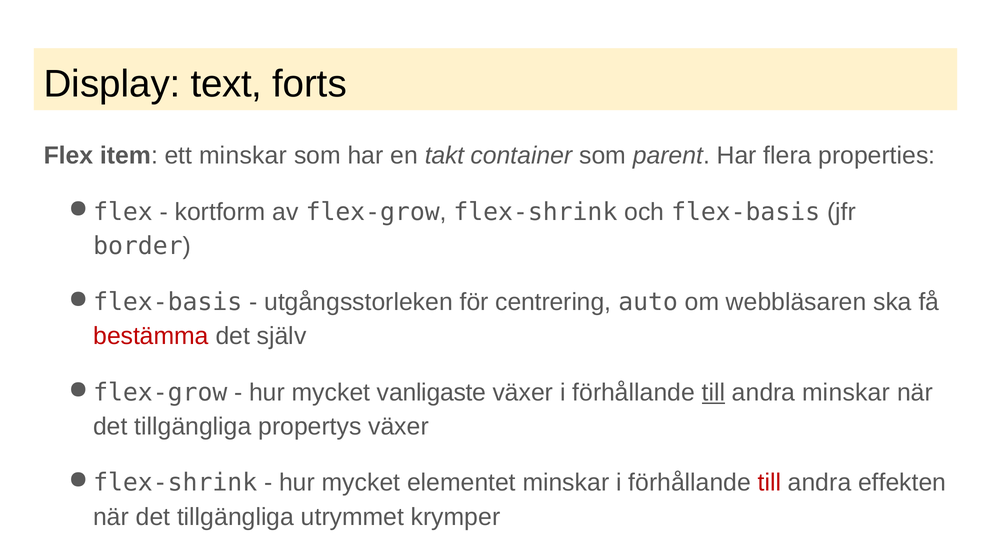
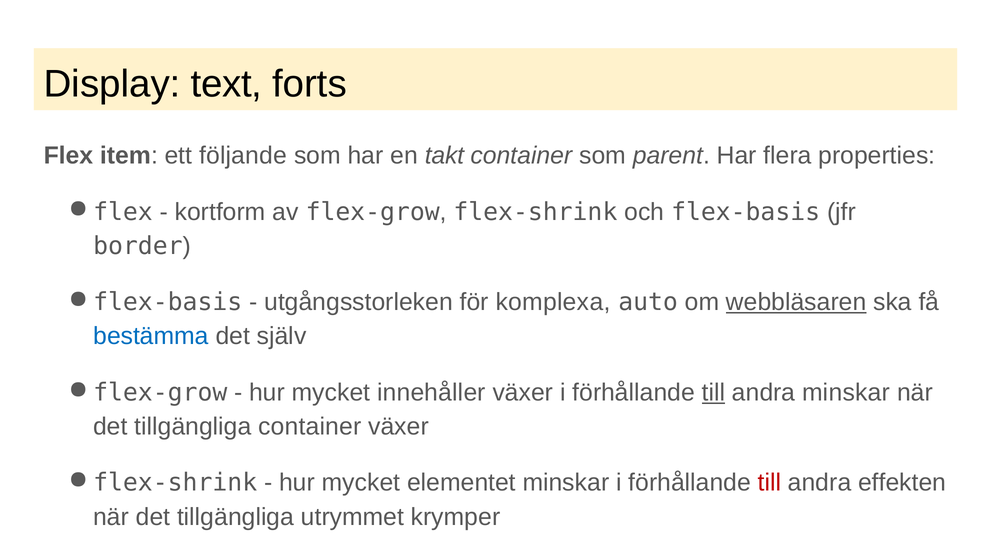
ett minskar: minskar -> följande
centrering: centrering -> komplexa
webbläsaren underline: none -> present
bestämma colour: red -> blue
vanligaste: vanligaste -> innehåller
tillgängliga propertys: propertys -> container
